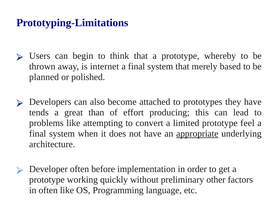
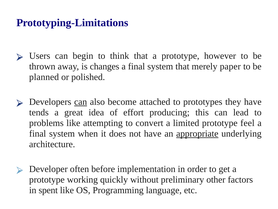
whereby: whereby -> however
internet: internet -> changes
based: based -> paper
can at (81, 102) underline: none -> present
than: than -> idea
in often: often -> spent
